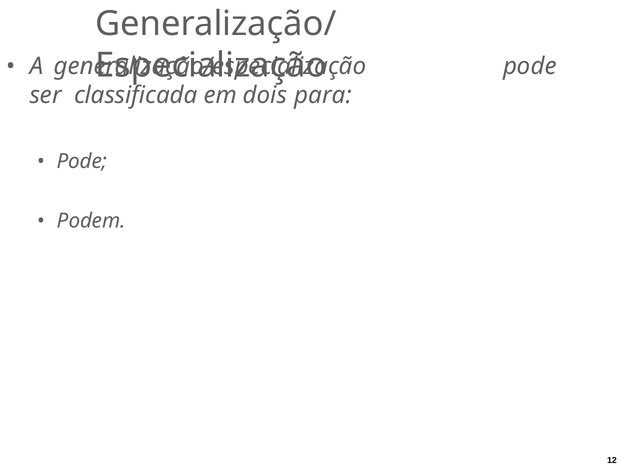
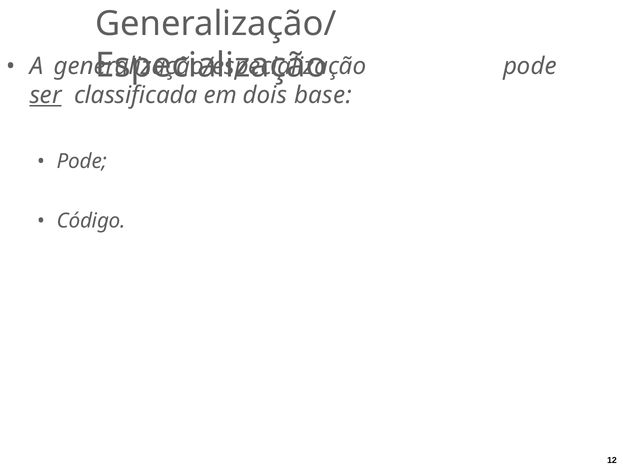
ser underline: none -> present
para: para -> base
Podem: Podem -> Código
